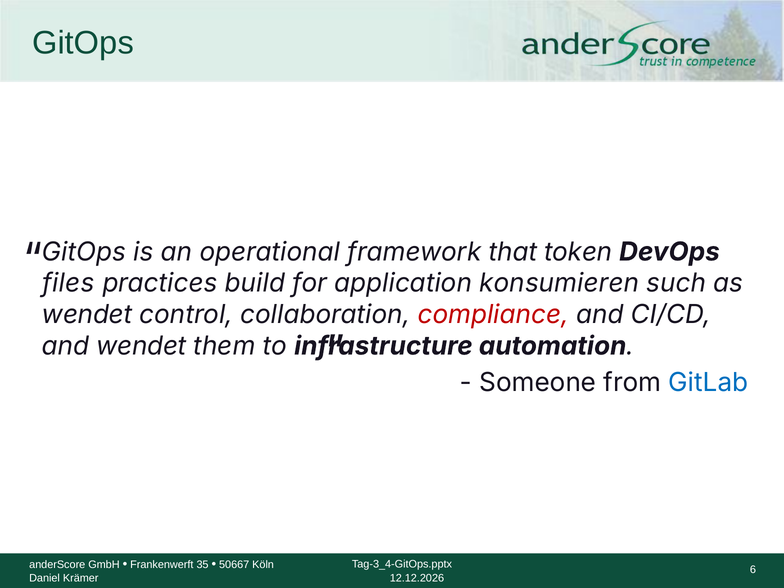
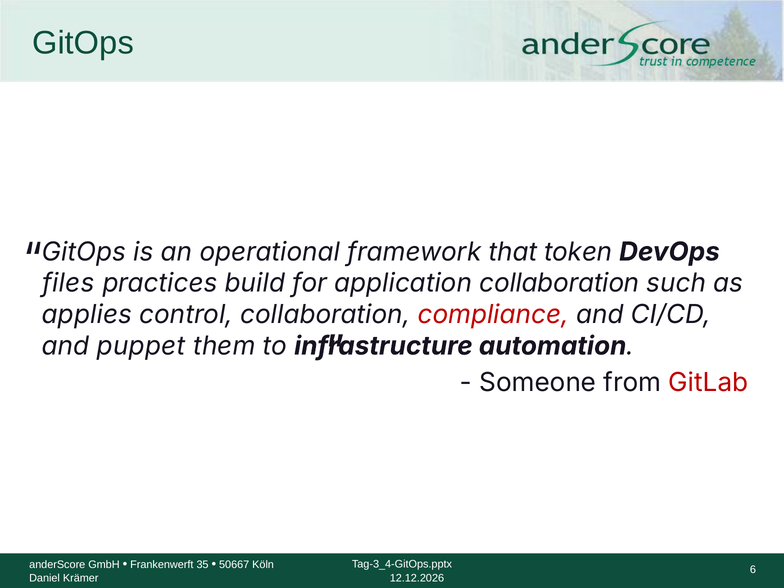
application konsumieren: konsumieren -> collaboration
wendet at (87, 315): wendet -> applies
and wendet: wendet -> puppet
GitLab colour: blue -> red
